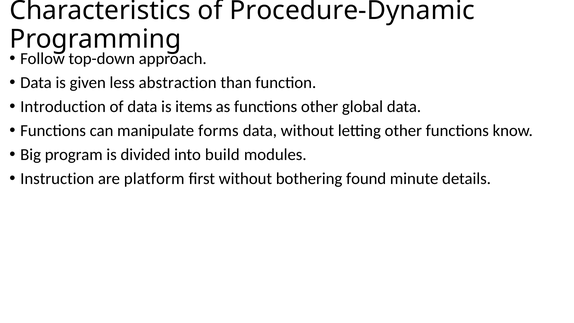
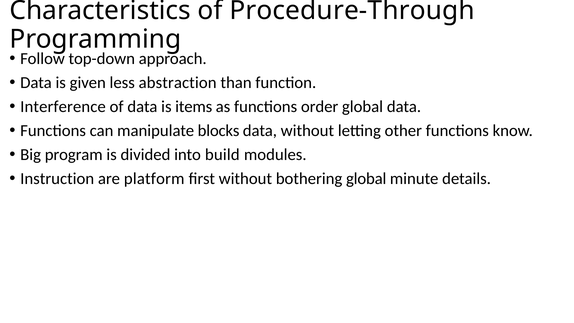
Procedure-Dynamic: Procedure-Dynamic -> Procedure-Through
Introduction: Introduction -> Interference
functions other: other -> order
forms: forms -> blocks
bothering found: found -> global
